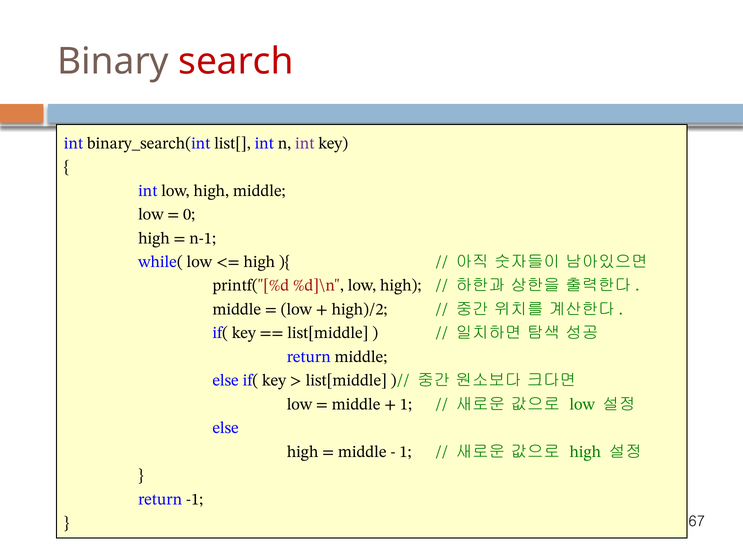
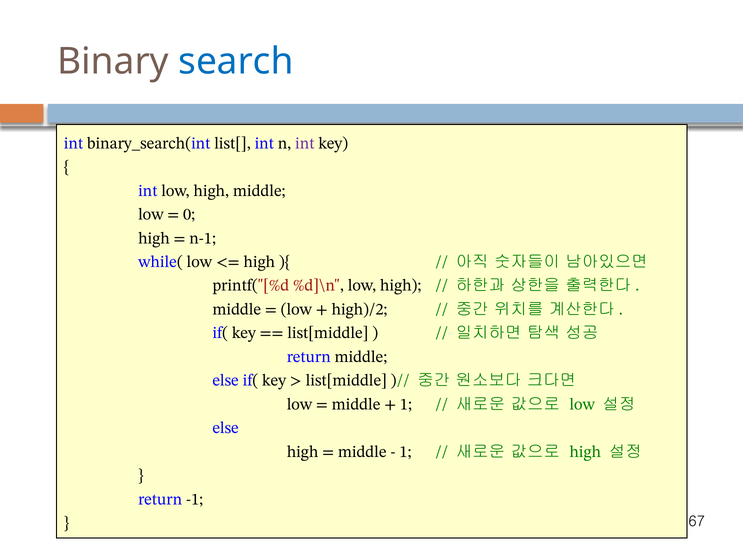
search colour: red -> blue
